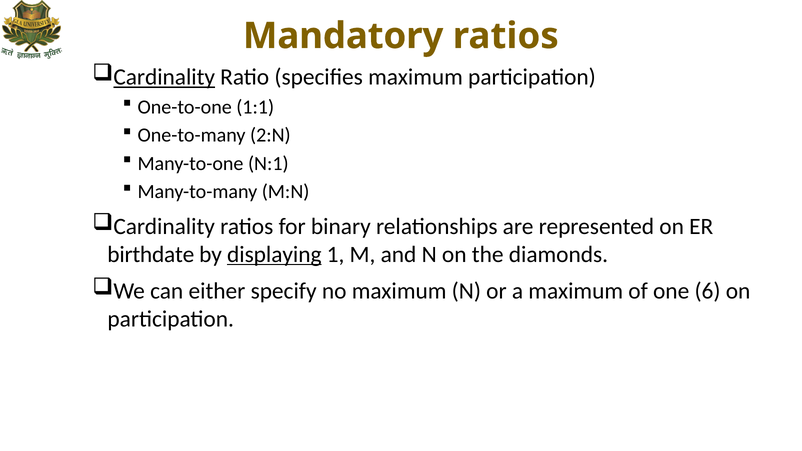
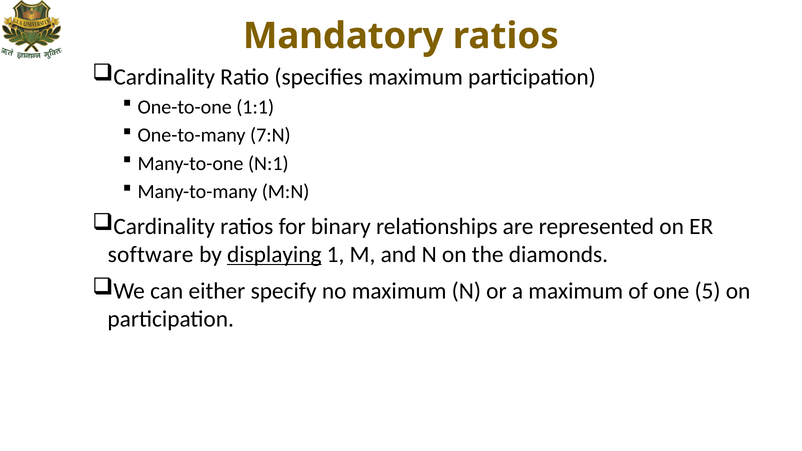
Cardinality at (164, 77) underline: present -> none
2:N: 2:N -> 7:N
birthdate: birthdate -> software
6: 6 -> 5
